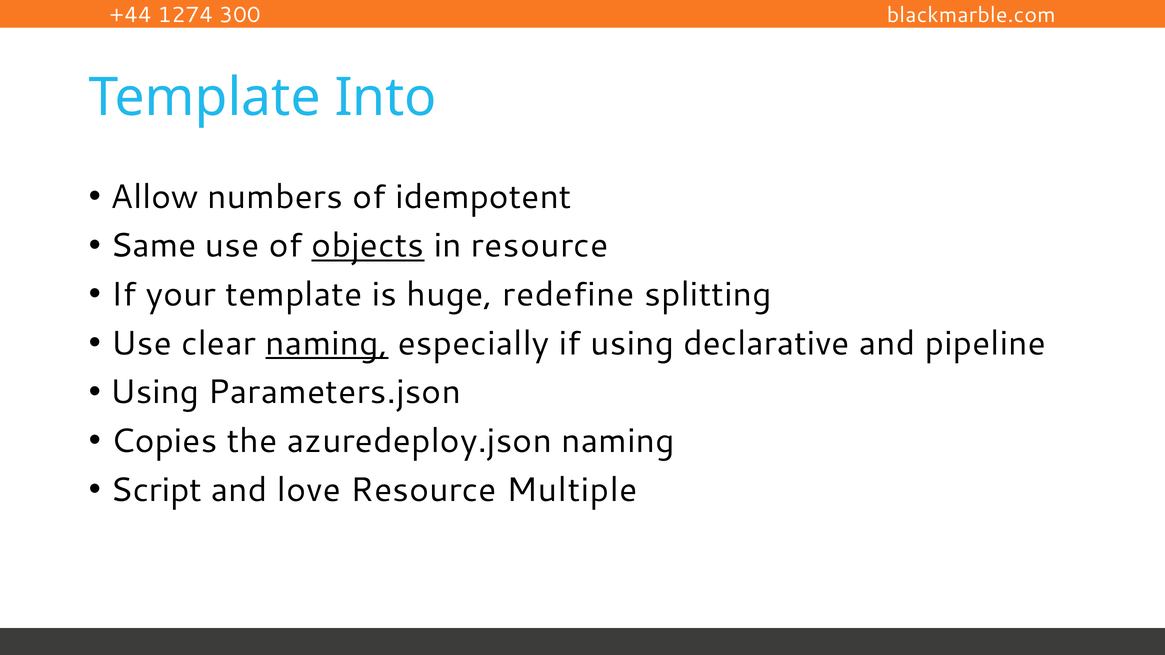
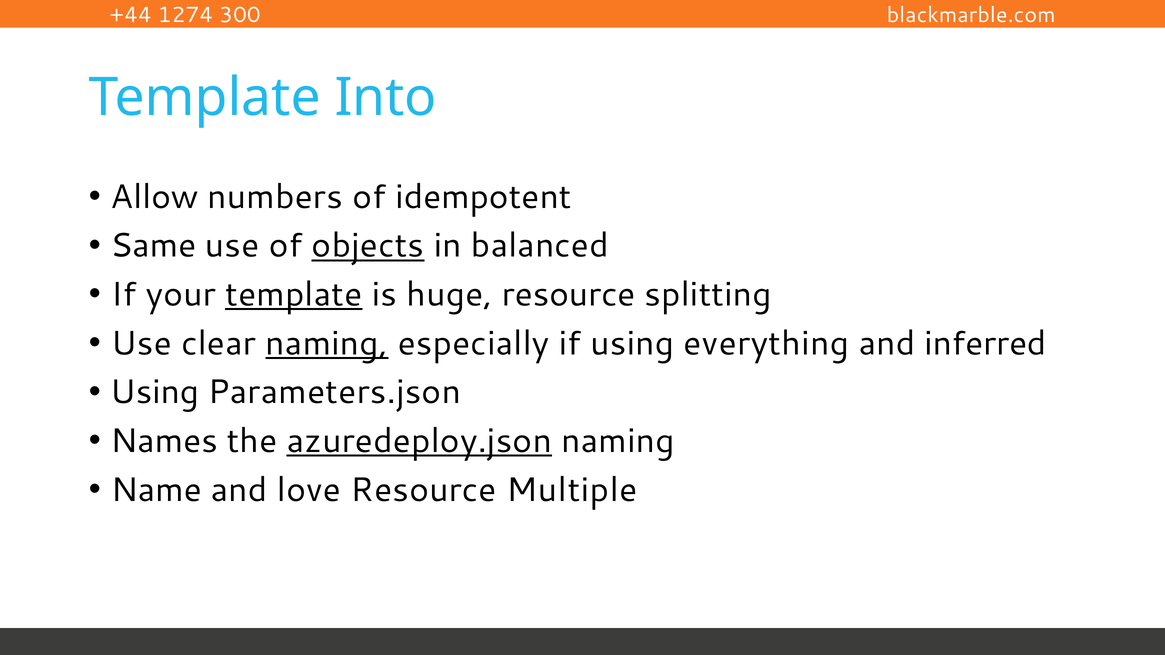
in resource: resource -> balanced
template at (294, 295) underline: none -> present
huge redefine: redefine -> resource
declarative: declarative -> everything
pipeline: pipeline -> inferred
Copies: Copies -> Names
azuredeploy.json underline: none -> present
Script: Script -> Name
